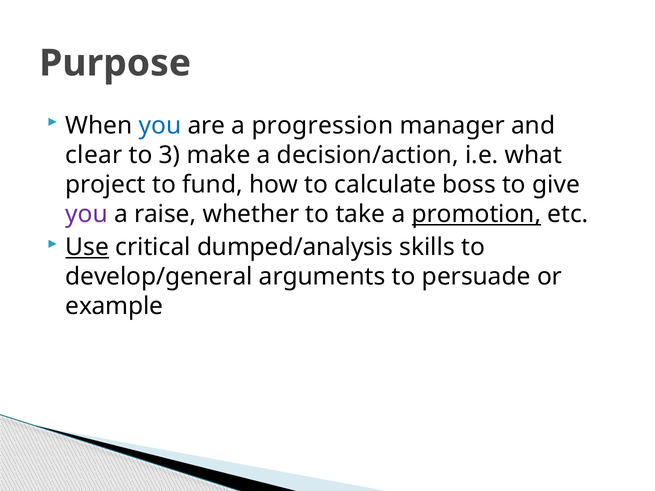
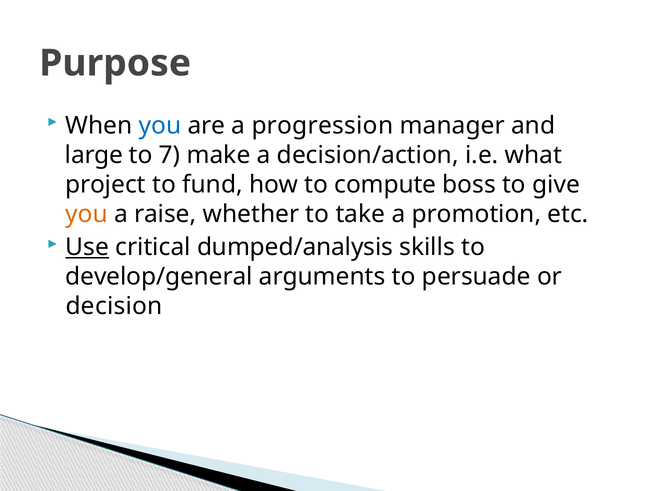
clear: clear -> large
3: 3 -> 7
calculate: calculate -> compute
you at (87, 214) colour: purple -> orange
promotion underline: present -> none
example: example -> decision
